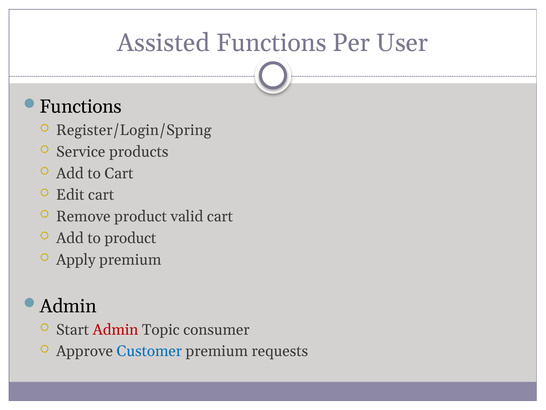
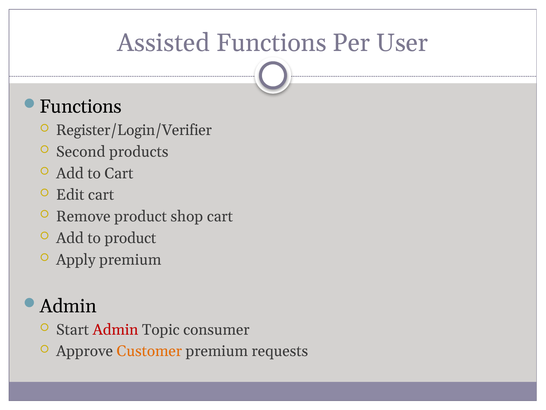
Register/Login/Spring: Register/Login/Spring -> Register/Login/Verifier
Service: Service -> Second
valid: valid -> shop
Customer colour: blue -> orange
